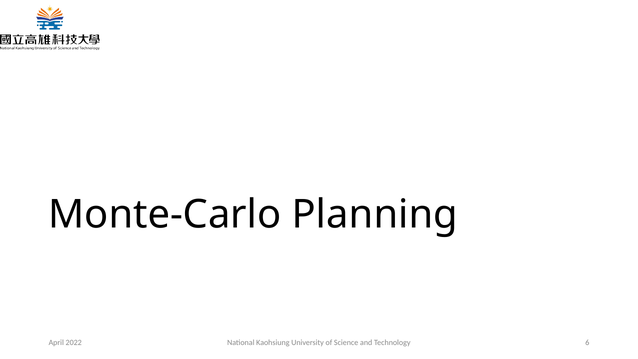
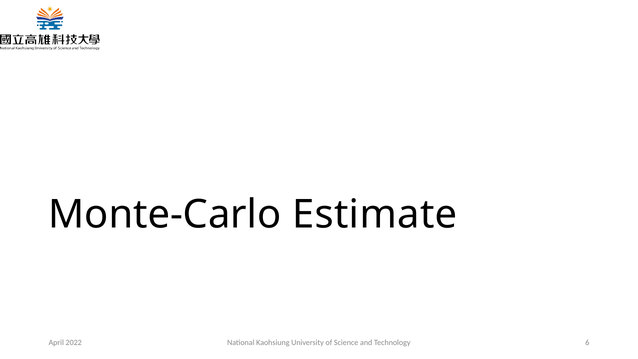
Planning: Planning -> Estimate
